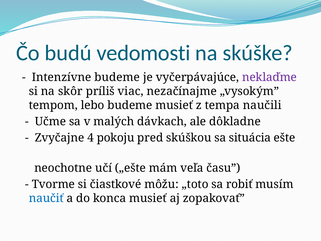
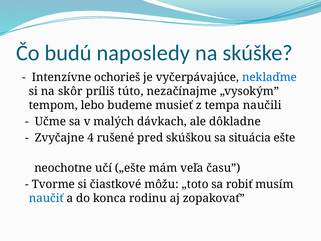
vedomosti: vedomosti -> naposledy
Intenzívne budeme: budeme -> ochorieš
neklaďme colour: purple -> blue
viac: viac -> túto
pokoju: pokoju -> rušené
konca musieť: musieť -> rodinu
